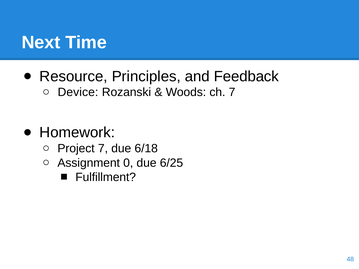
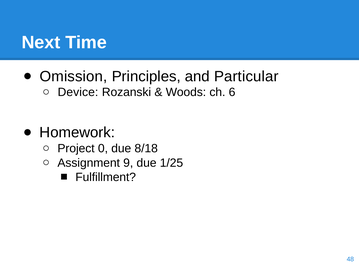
Resource: Resource -> Omission
Feedback: Feedback -> Particular
ch 7: 7 -> 6
Project 7: 7 -> 0
6/18: 6/18 -> 8/18
0: 0 -> 9
6/25: 6/25 -> 1/25
